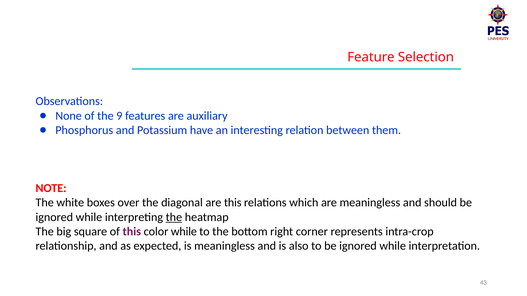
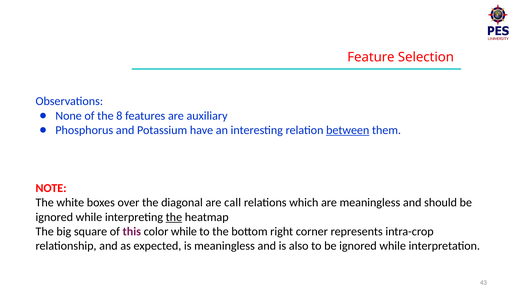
9: 9 -> 8
between underline: none -> present
are this: this -> call
